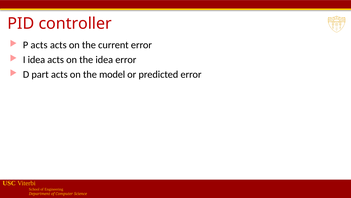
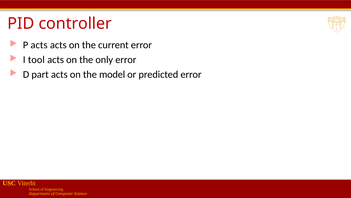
I idea: idea -> tool
the idea: idea -> only
